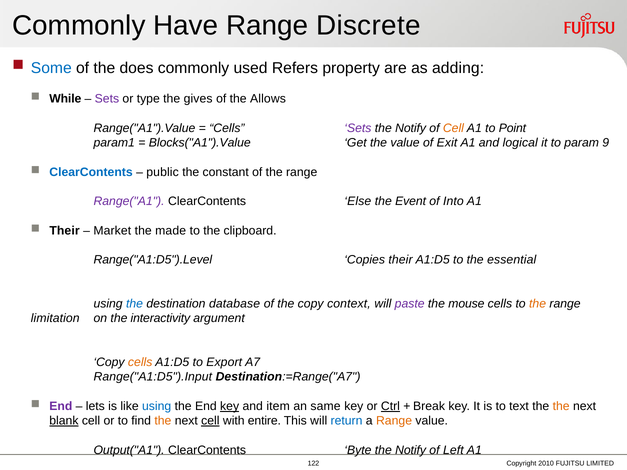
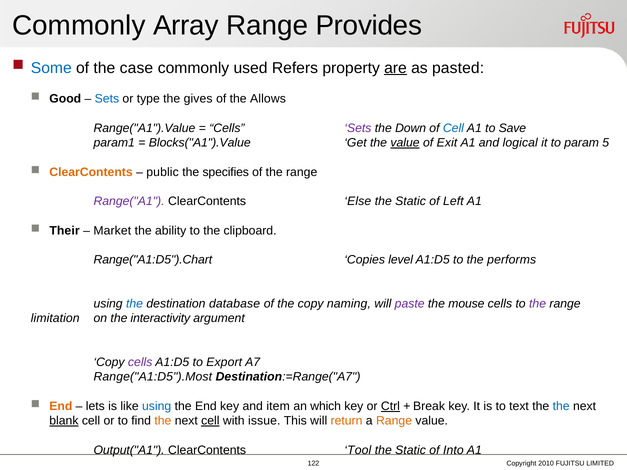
Have: Have -> Array
Discrete: Discrete -> Provides
does: does -> case
are underline: none -> present
adding: adding -> pasted
While: While -> Good
Sets at (107, 99) colour: purple -> blue
Notify at (411, 128): Notify -> Down
Cell at (453, 128) colour: orange -> blue
Point: Point -> Save
value at (405, 143) underline: none -> present
9: 9 -> 5
ClearContents at (91, 172) colour: blue -> orange
constant: constant -> specifies
Event at (411, 201): Event -> Static
Into: Into -> Left
made: made -> ability
Range("A1:D5").Level: Range("A1:D5").Level -> Range("A1:D5").Chart
Copies their: their -> level
essential: essential -> performs
context: context -> naming
the at (538, 304) colour: orange -> purple
cells at (140, 362) colour: orange -> purple
Range("A1:D5").Input: Range("A1:D5").Input -> Range("A1:D5").Most
End at (61, 406) colour: purple -> orange
key at (230, 406) underline: present -> none
same: same -> which
the at (561, 406) colour: orange -> blue
entire: entire -> issue
return colour: blue -> orange
Byte: Byte -> Tool
Notify at (411, 450): Notify -> Static
Left: Left -> Into
